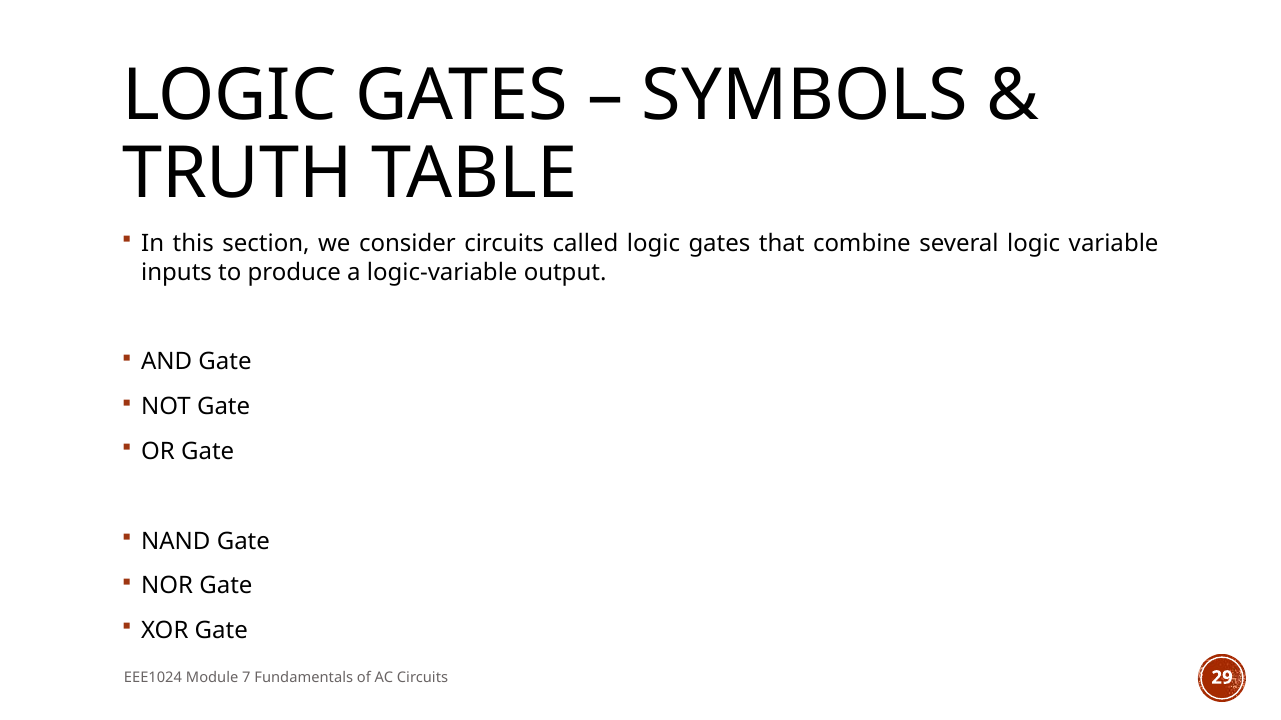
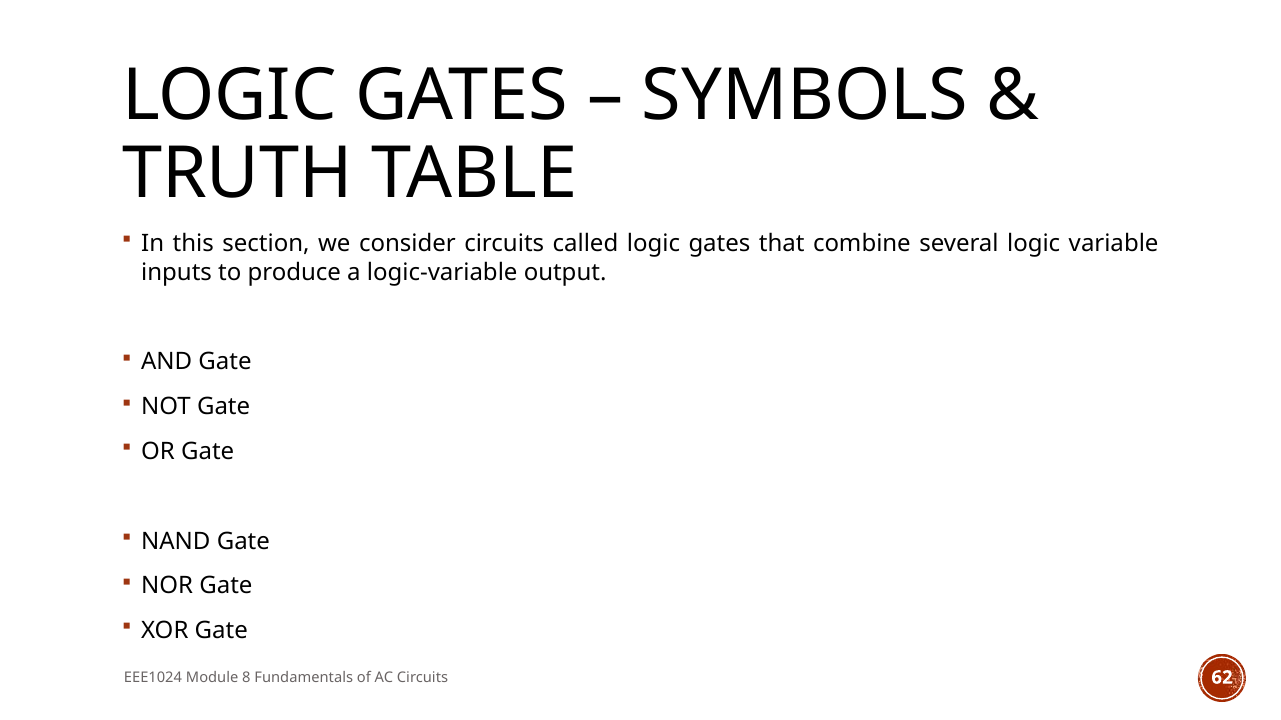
7: 7 -> 8
29: 29 -> 62
